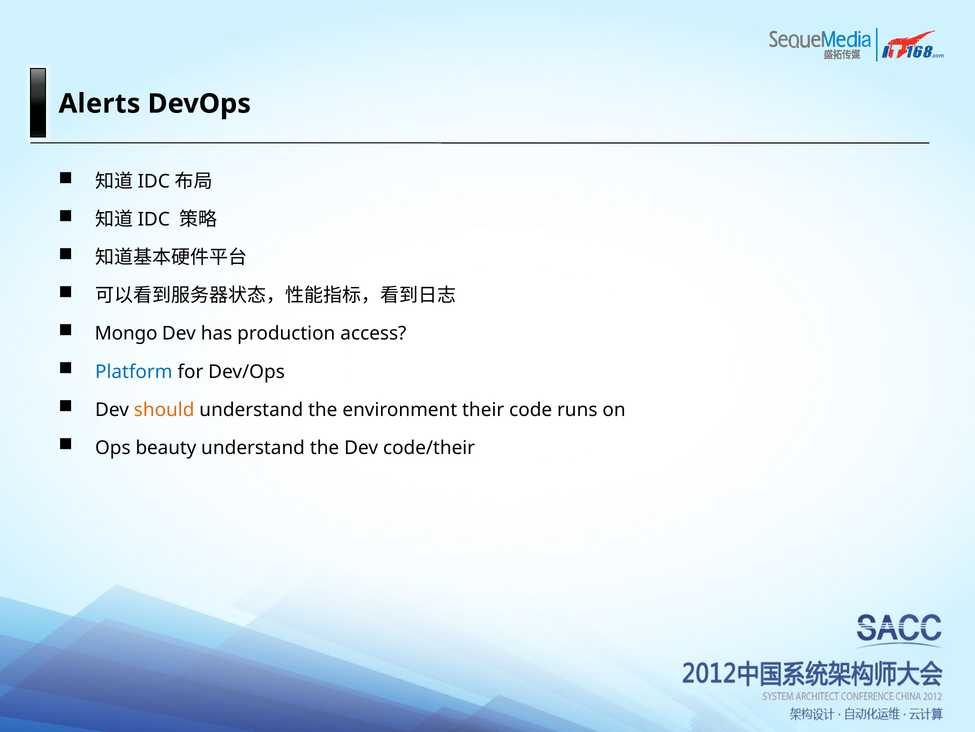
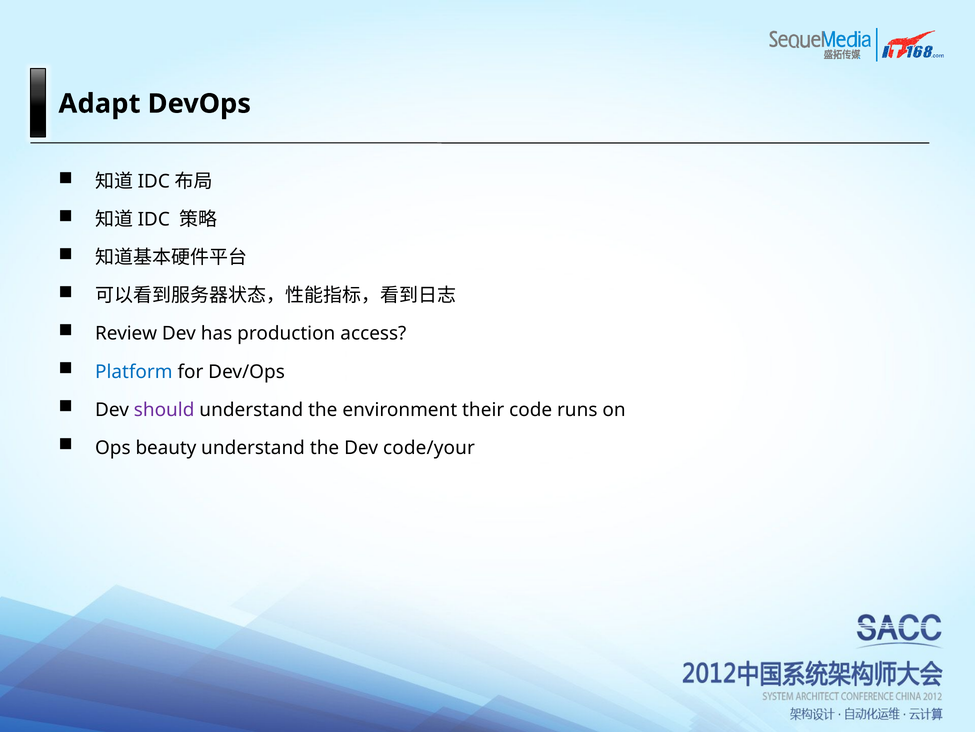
Alerts: Alerts -> Adapt
Mongo: Mongo -> Review
should colour: orange -> purple
code/their: code/their -> code/your
